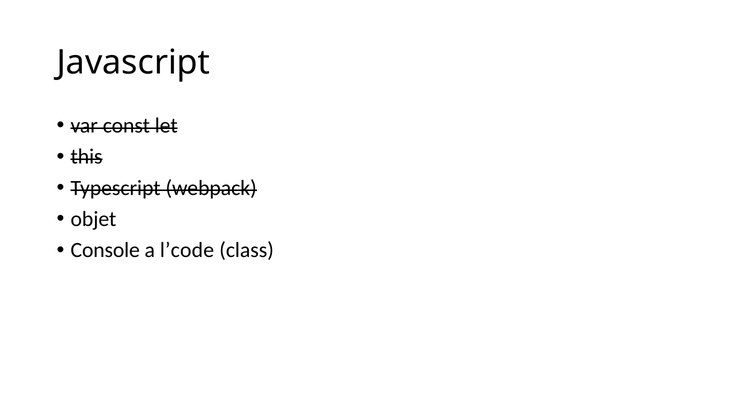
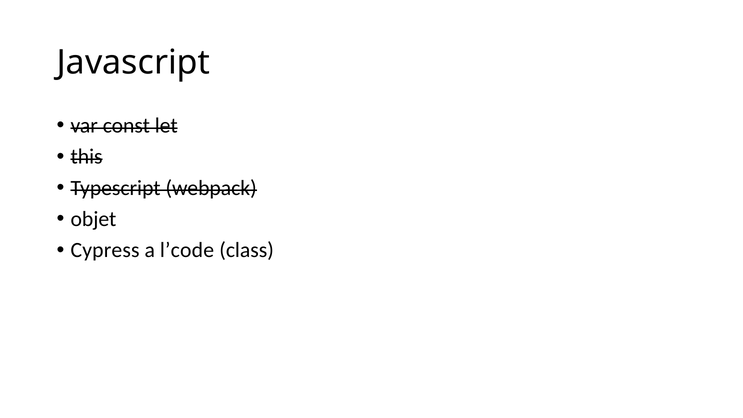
Console: Console -> Cypress
